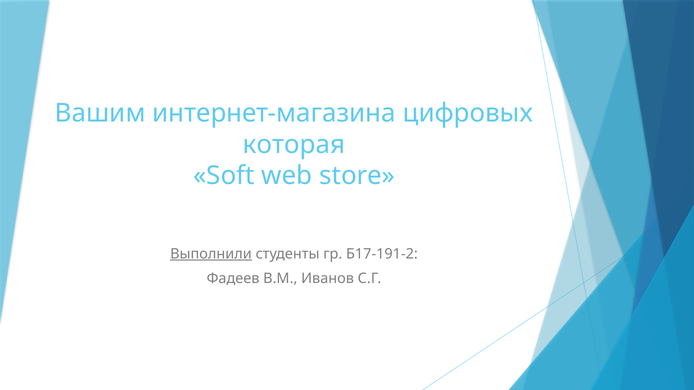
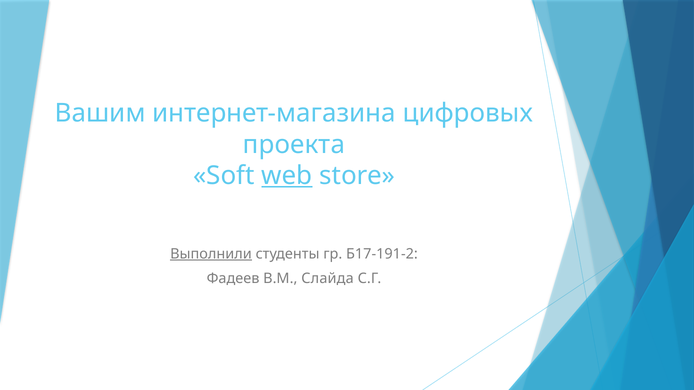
которая: которая -> проекта
web underline: none -> present
Иванов: Иванов -> Слайда
